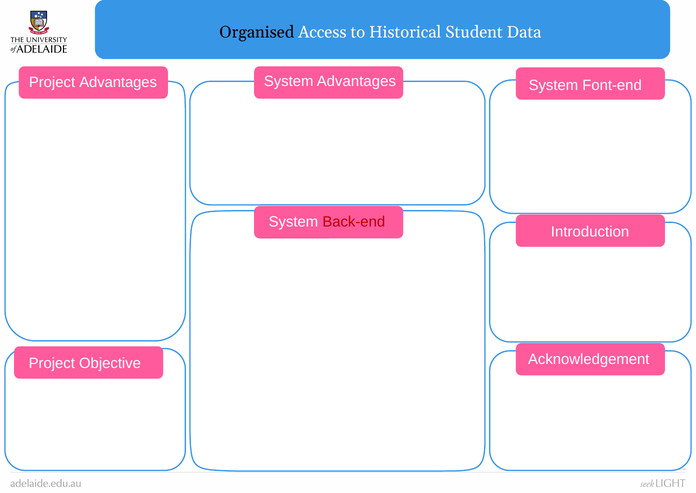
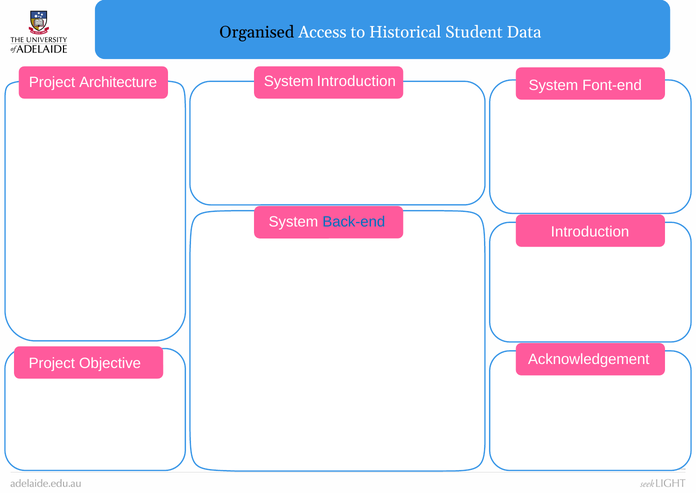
System Advantages: Advantages -> Introduction
Project Advantages: Advantages -> Architecture
Back-end colour: red -> blue
